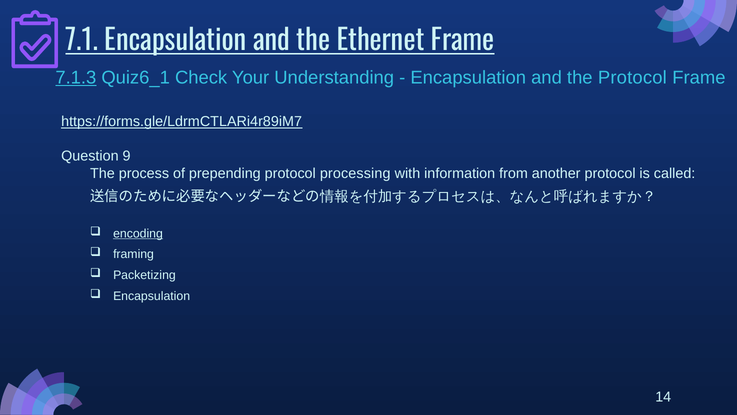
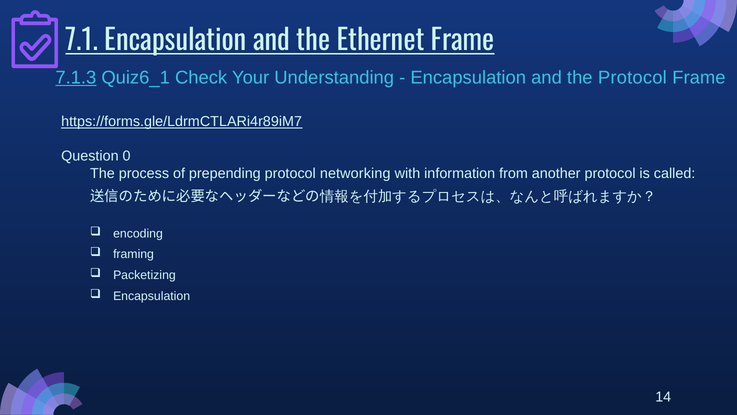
9: 9 -> 0
processing: processing -> networking
encoding underline: present -> none
